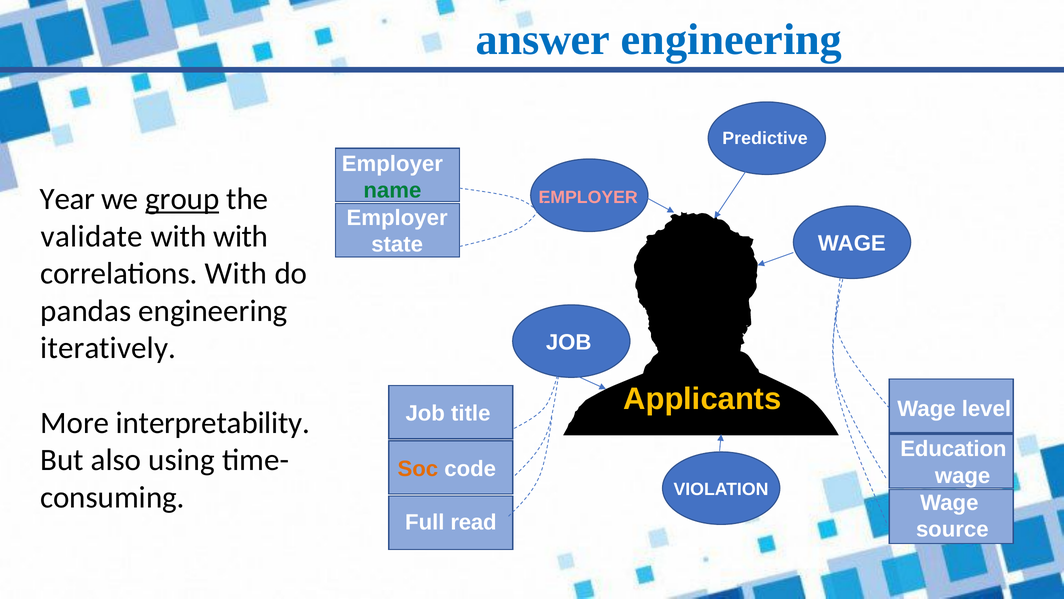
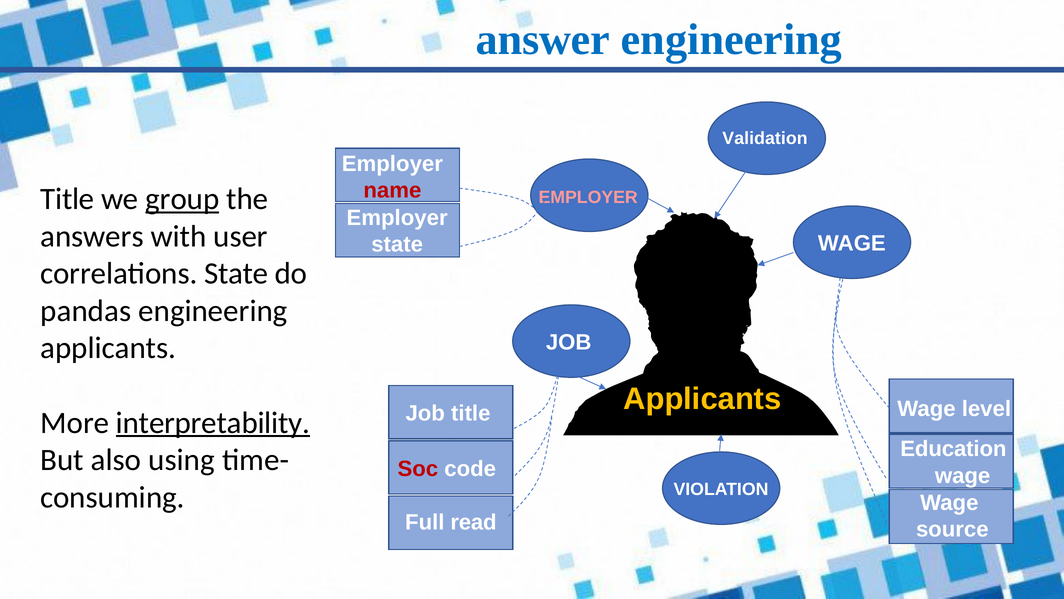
Predictive: Predictive -> Validation
name colour: green -> red
Year at (67, 199): Year -> Title
validate: validate -> answers
with with: with -> user
correlations With: With -> State
iteratively at (108, 348): iteratively -> applicants
interpretability underline: none -> present
Soc colour: orange -> red
